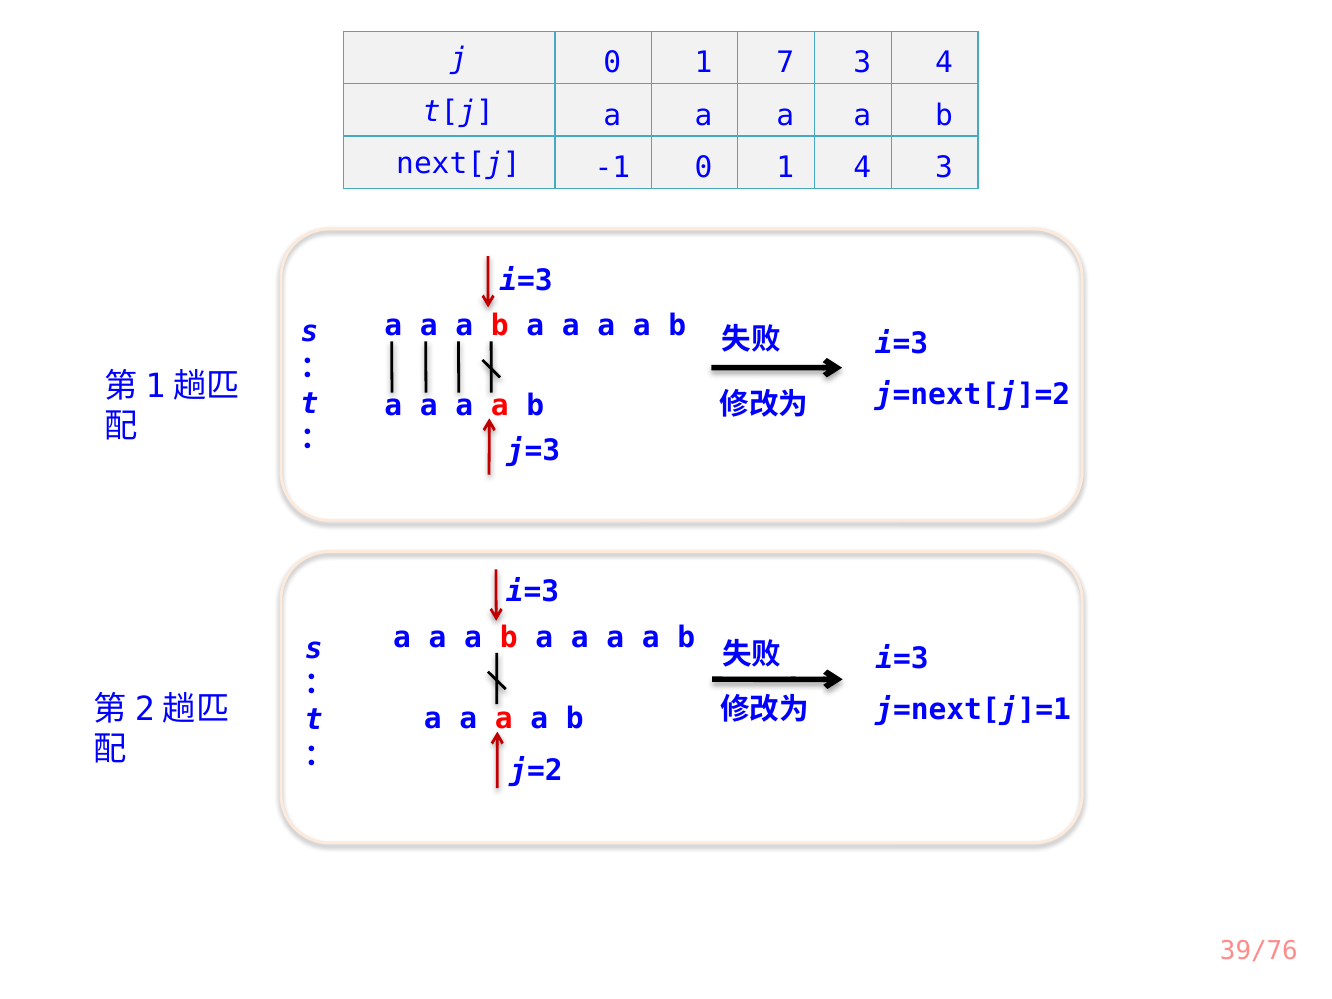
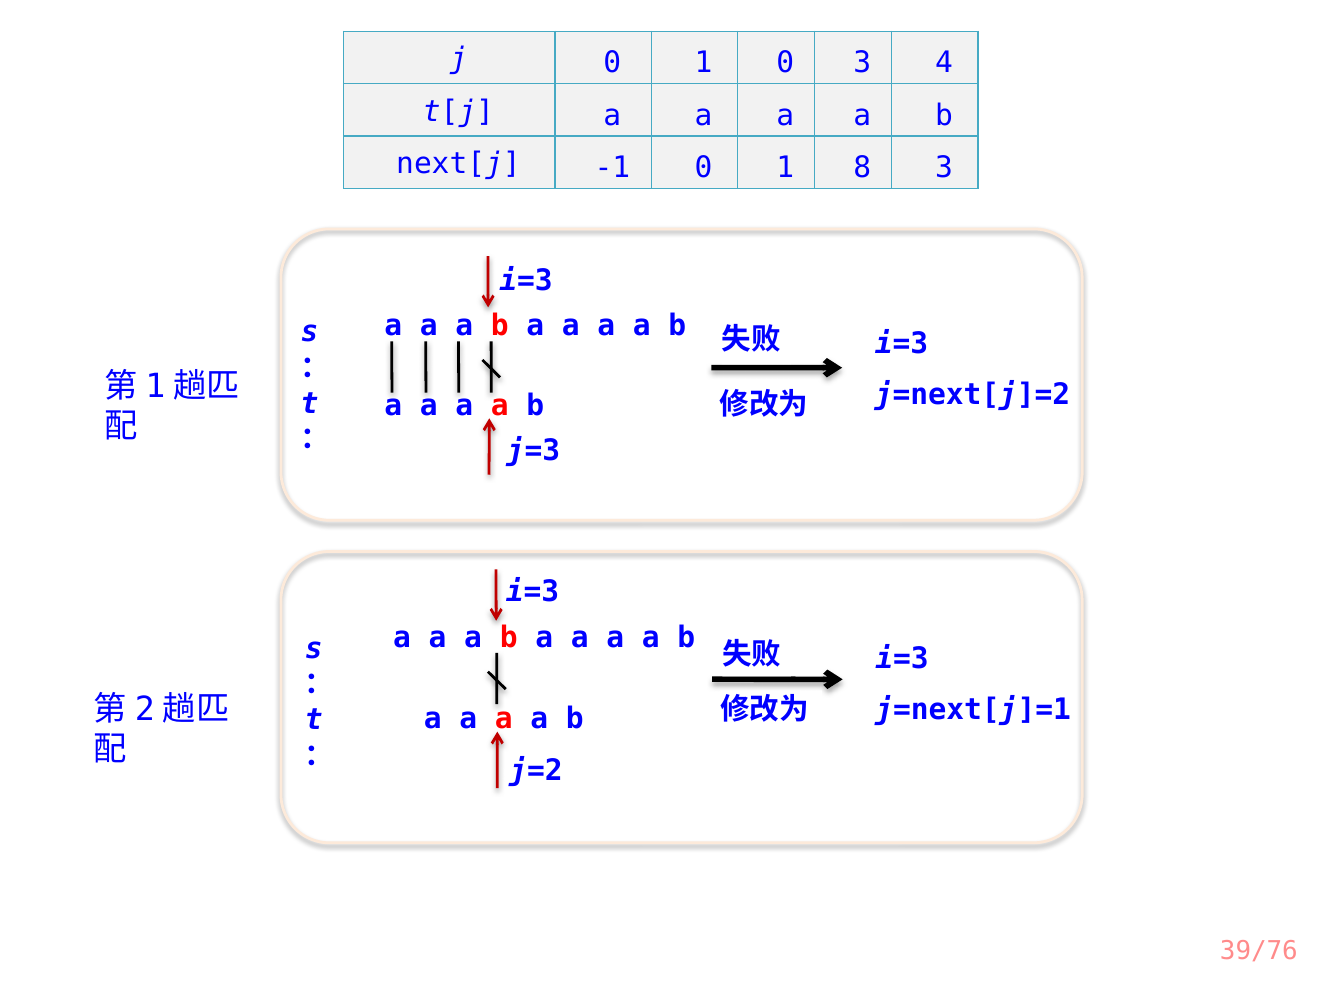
1 7: 7 -> 0
1 4: 4 -> 8
